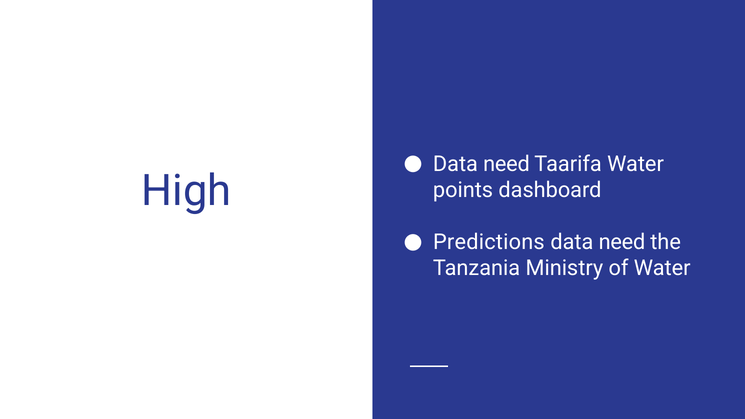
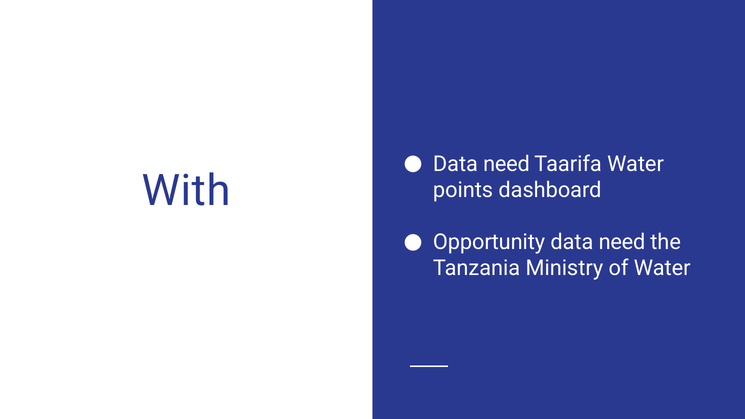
High: High -> With
Predictions: Predictions -> Opportunity
